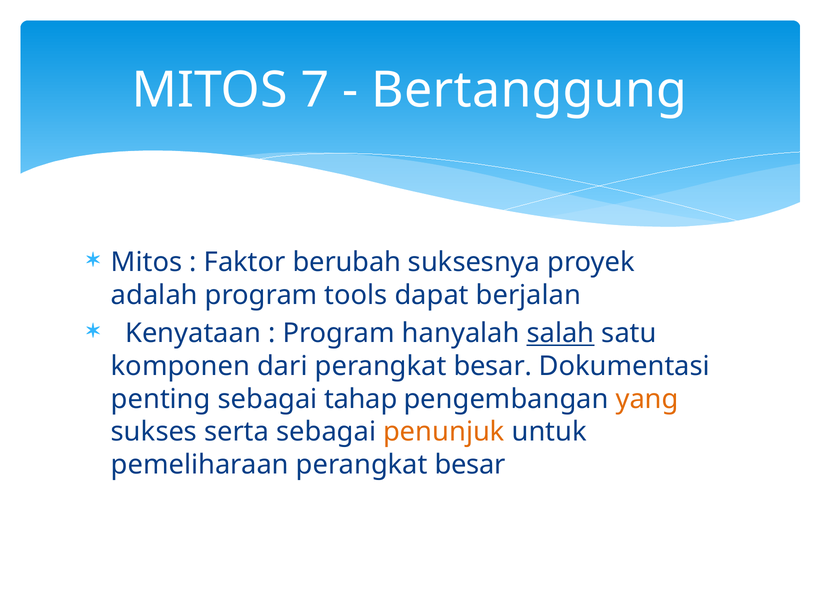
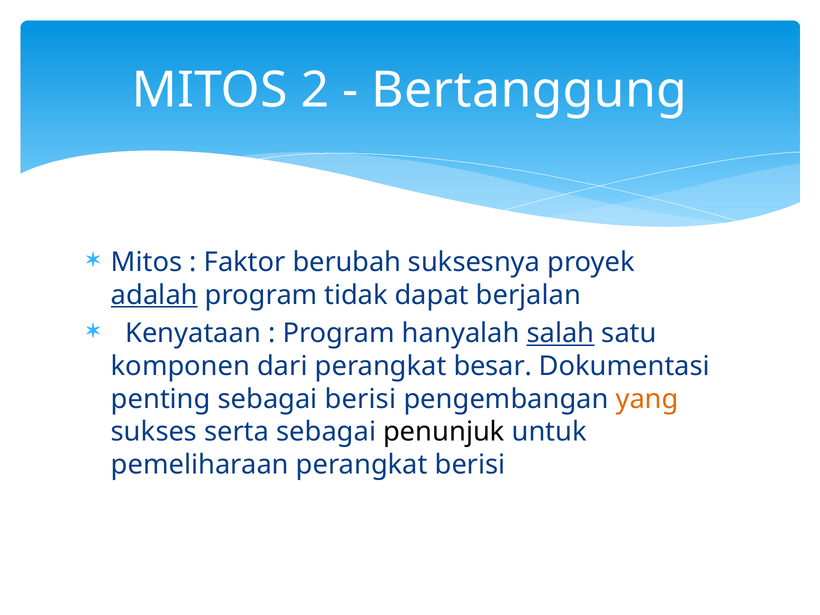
7: 7 -> 2
adalah underline: none -> present
tools: tools -> tidak
sebagai tahap: tahap -> berisi
penunjuk colour: orange -> black
pemeliharaan perangkat besar: besar -> berisi
